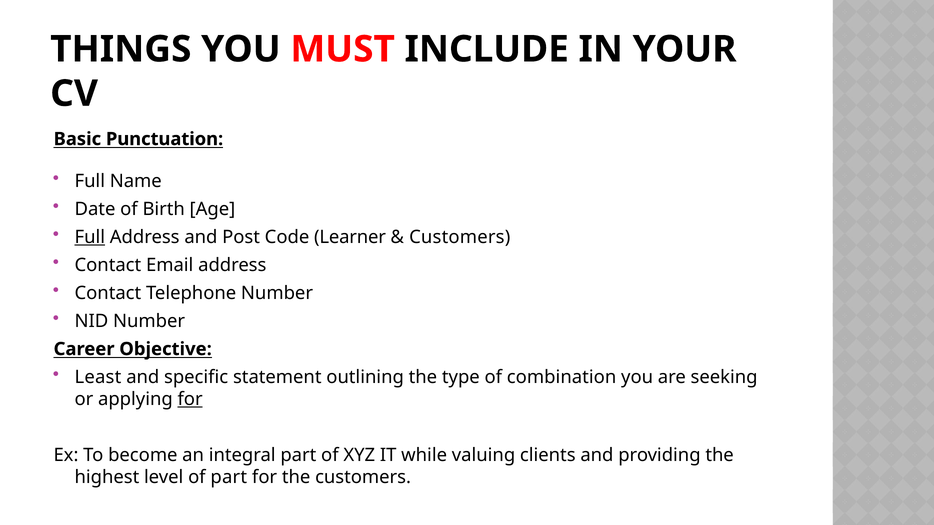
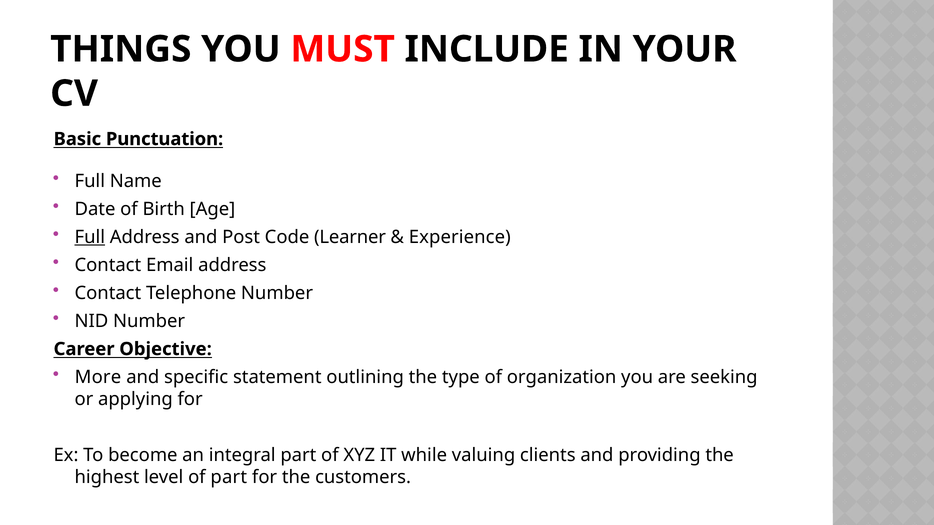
Customers at (460, 237): Customers -> Experience
Least: Least -> More
combination: combination -> organization
for at (190, 399) underline: present -> none
